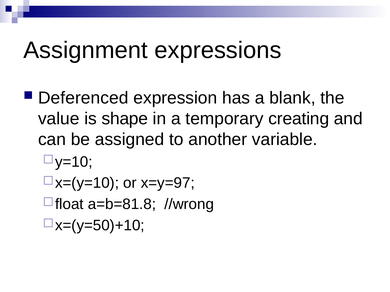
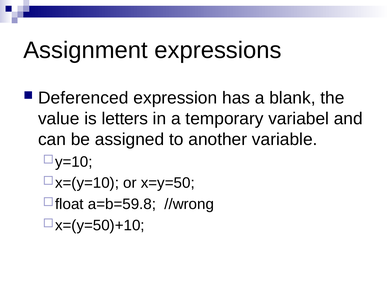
shape: shape -> letters
creating: creating -> variabel
x=y=97: x=y=97 -> x=y=50
a=b=81.8: a=b=81.8 -> a=b=59.8
